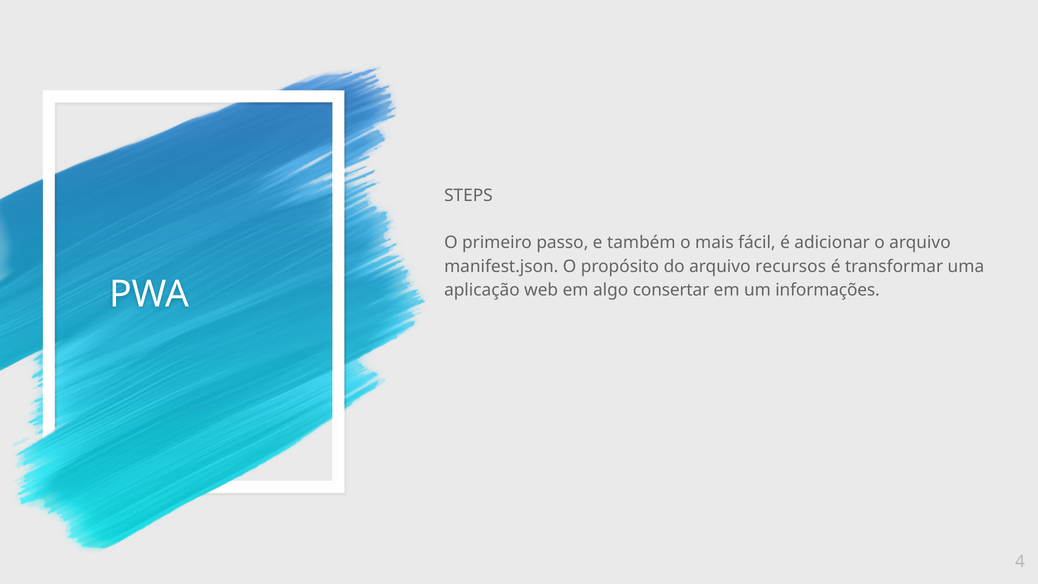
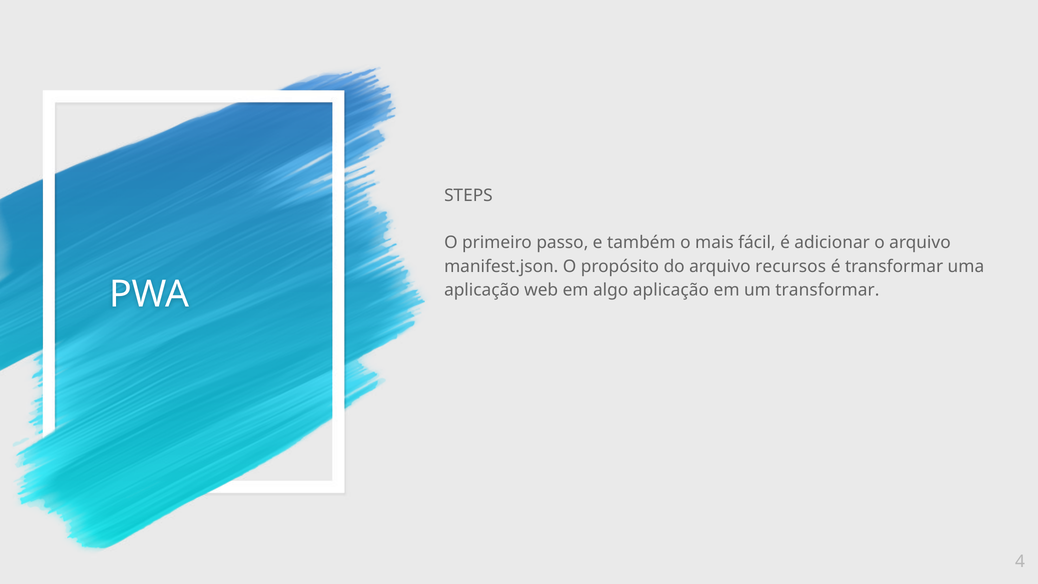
algo consertar: consertar -> aplicação
um informações: informações -> transformar
